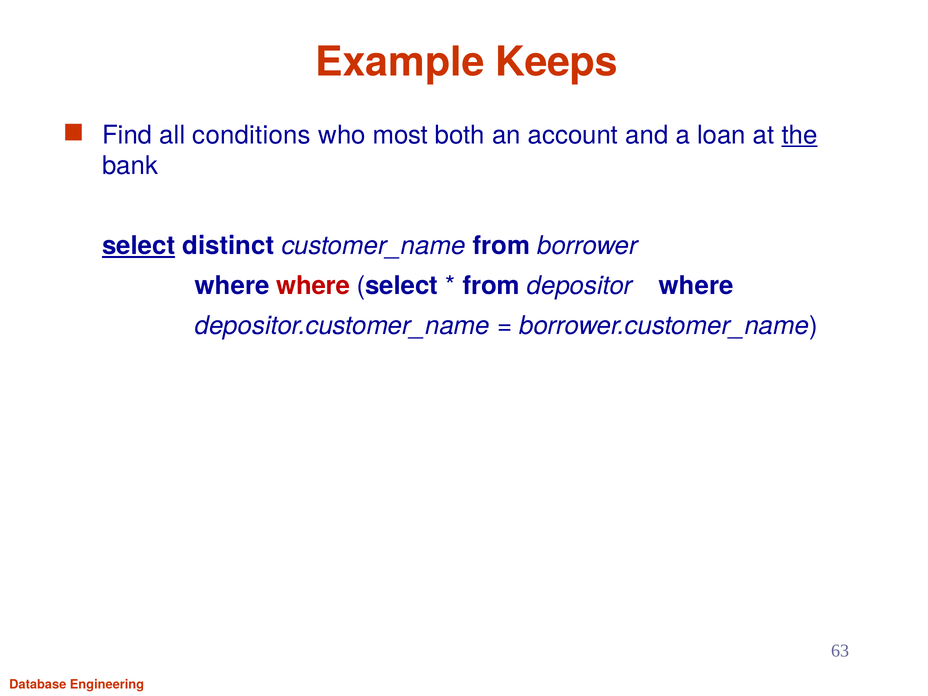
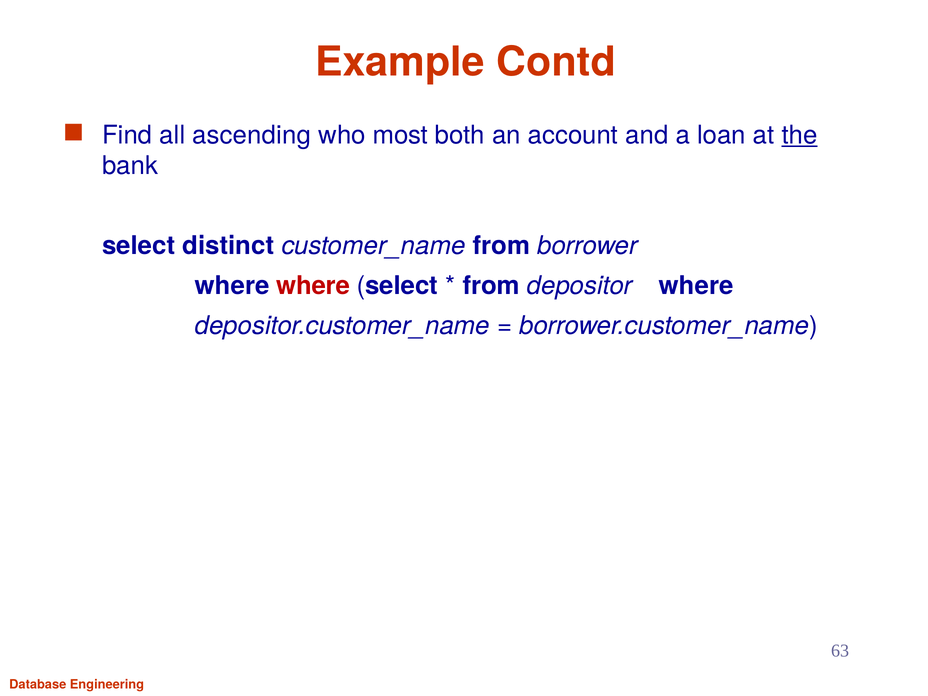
Keeps: Keeps -> Contd
conditions: conditions -> ascending
select at (139, 246) underline: present -> none
